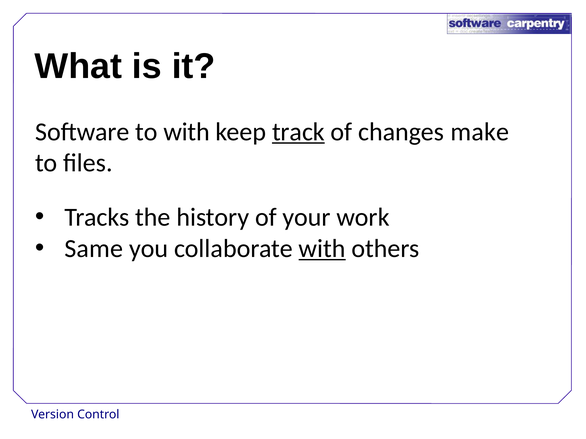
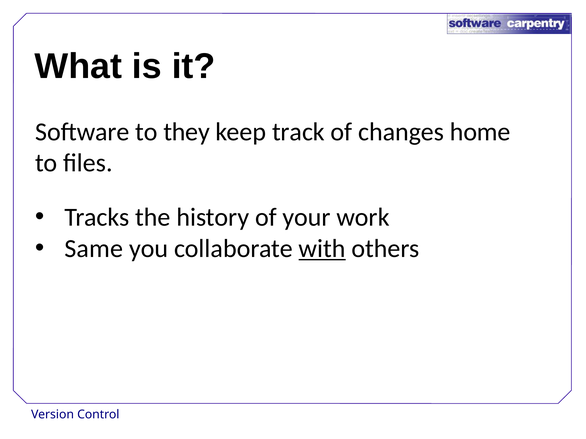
to with: with -> they
track underline: present -> none
make: make -> home
